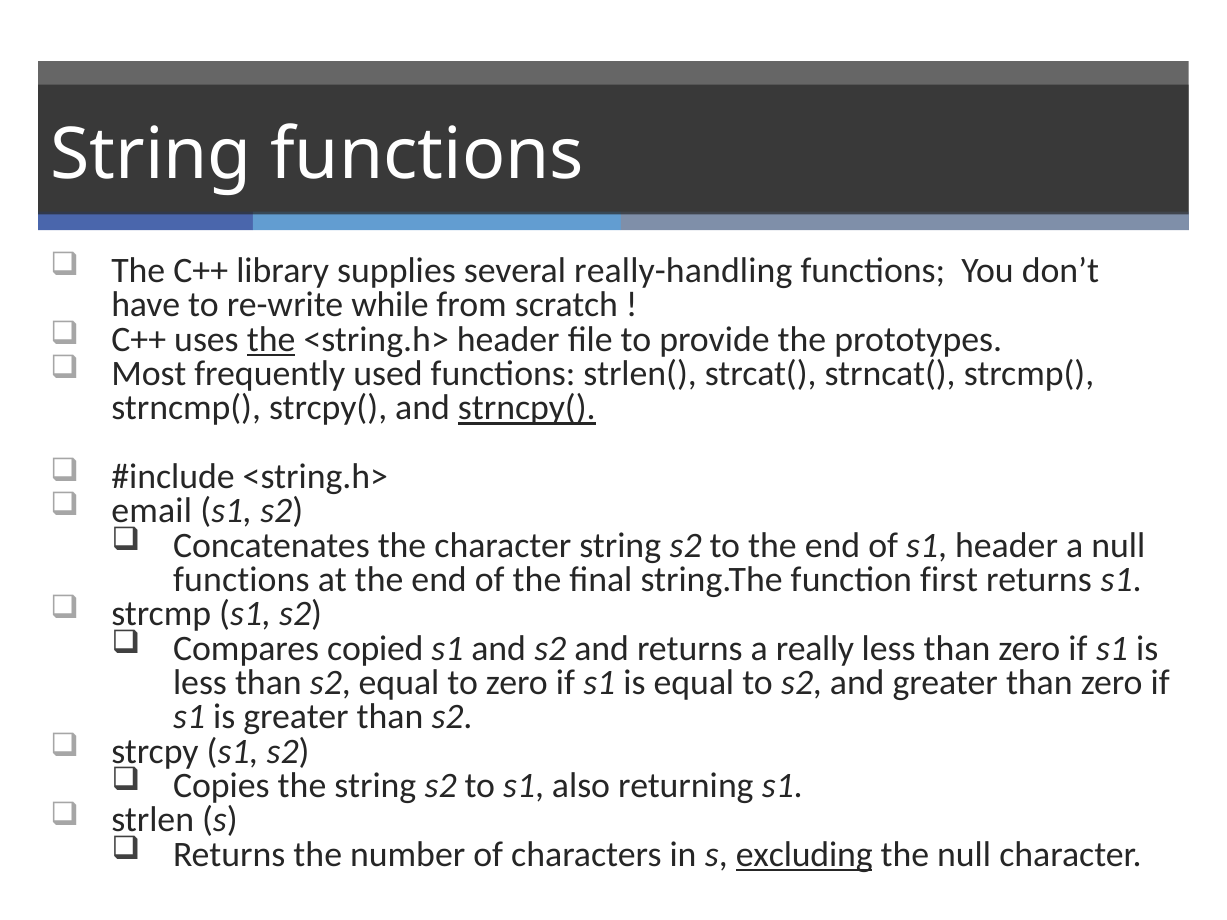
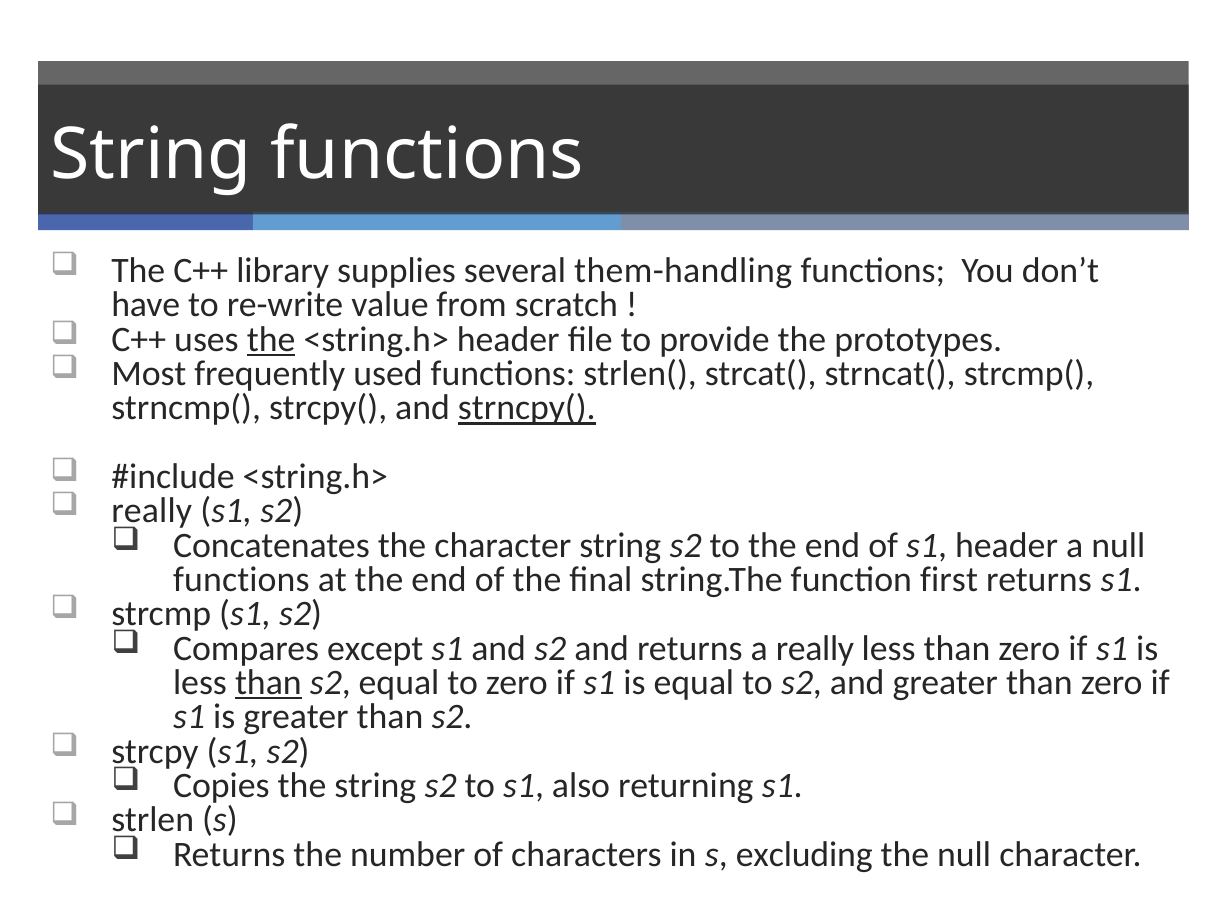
really-handling: really-handling -> them-handling
while: while -> value
email at (152, 511): email -> really
copied: copied -> except
than at (268, 683) underline: none -> present
excluding underline: present -> none
